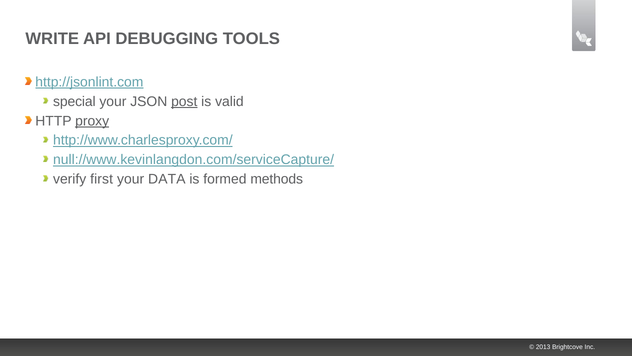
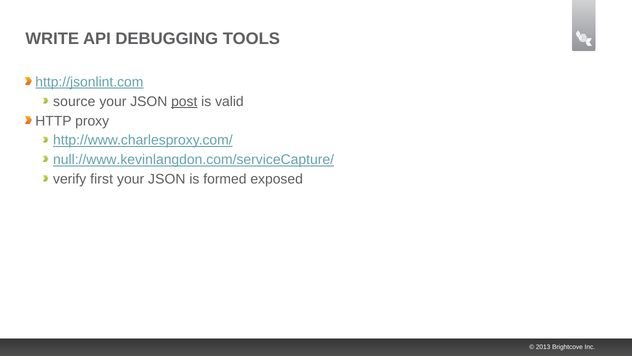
special: special -> source
proxy underline: present -> none
DATA at (167, 179): DATA -> JSON
methods: methods -> exposed
